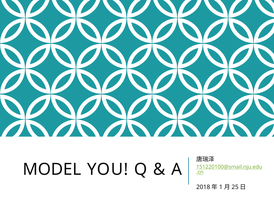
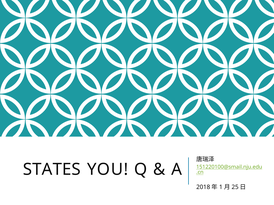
MODEL: MODEL -> STATES
